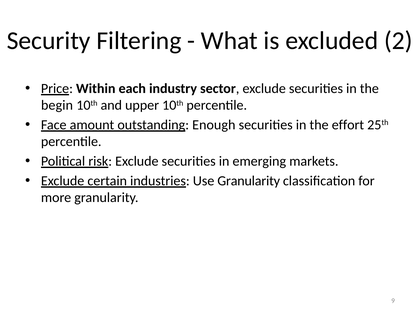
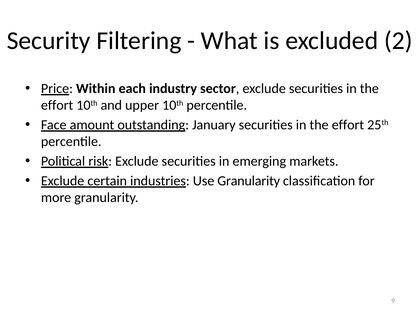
begin at (57, 105): begin -> effort
Enough: Enough -> January
